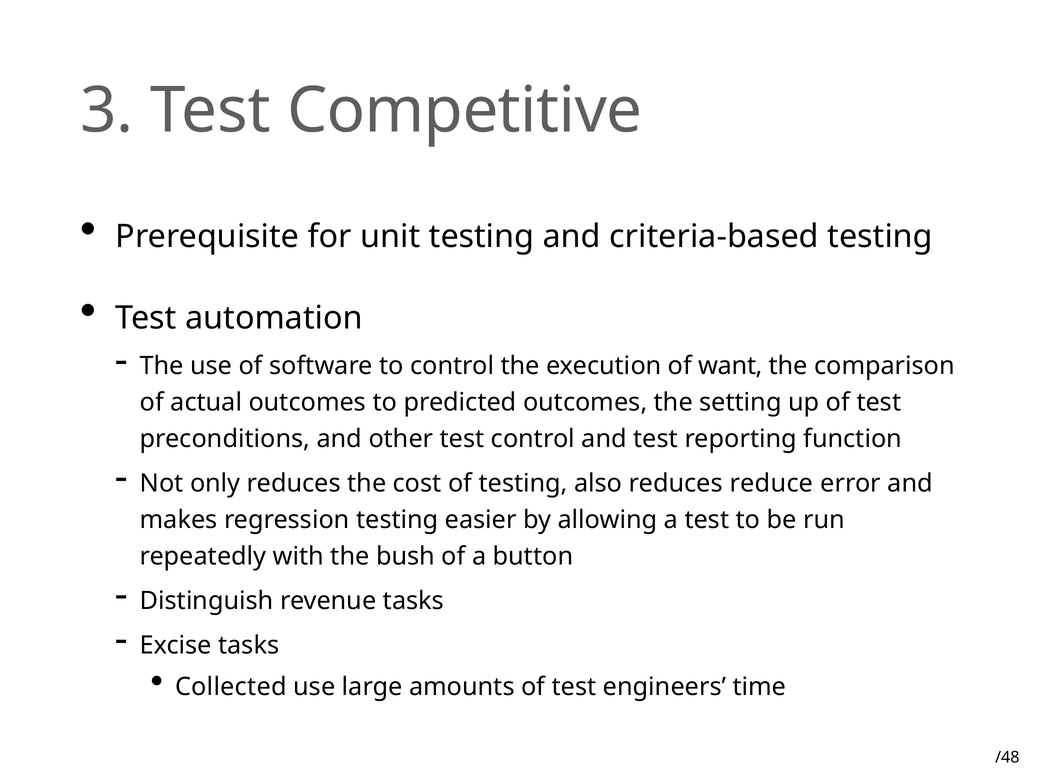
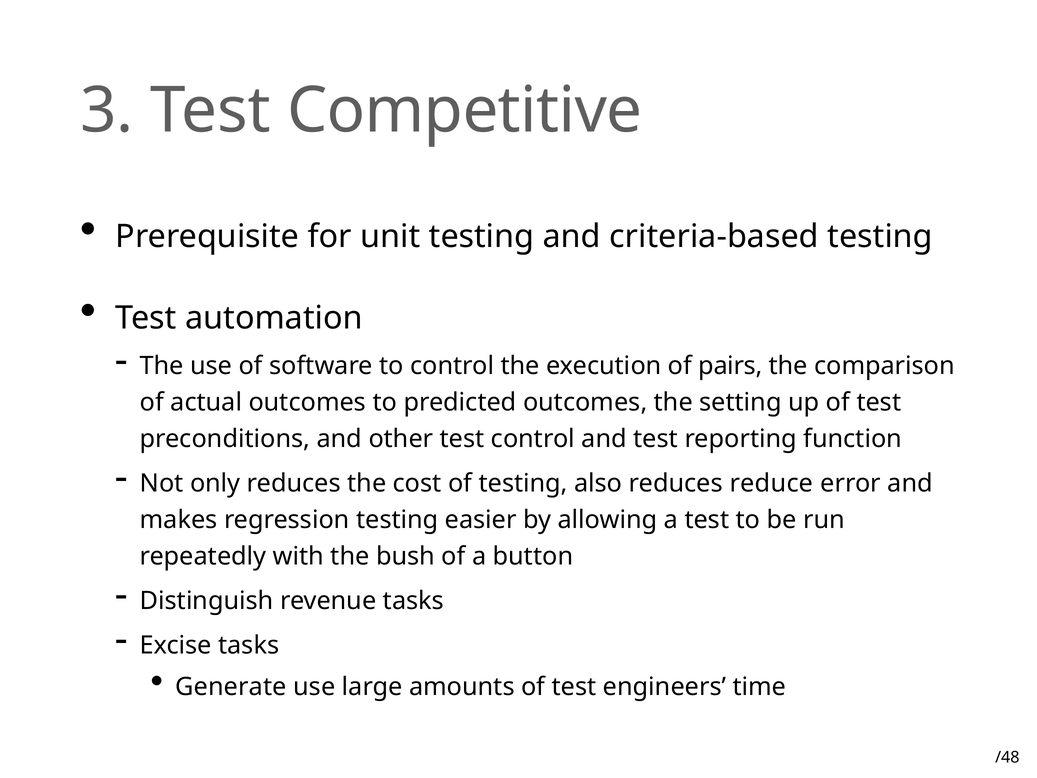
want: want -> pairs
Collected: Collected -> Generate
